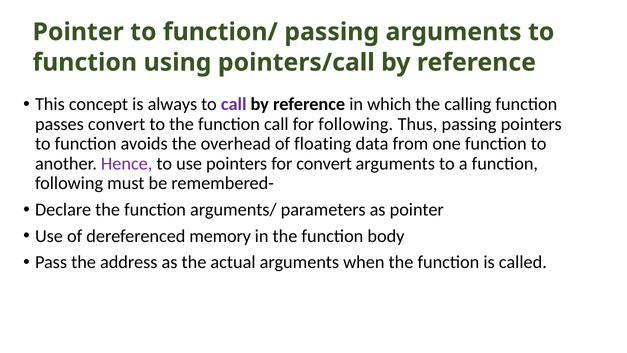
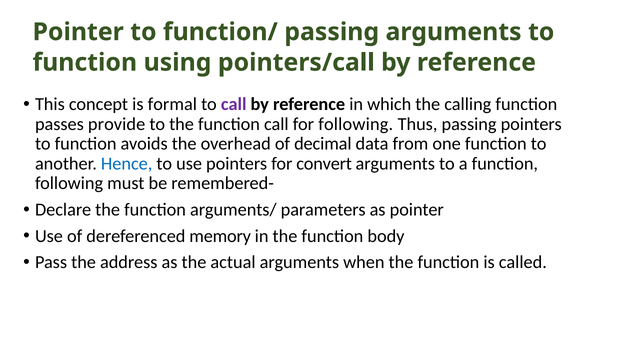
always: always -> formal
passes convert: convert -> provide
floating: floating -> decimal
Hence colour: purple -> blue
